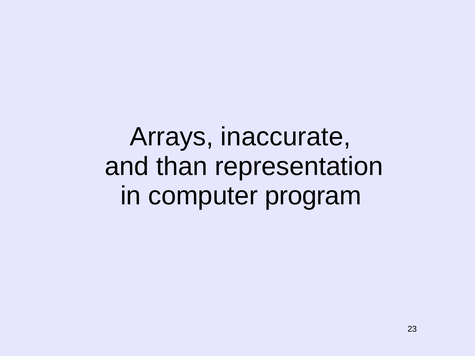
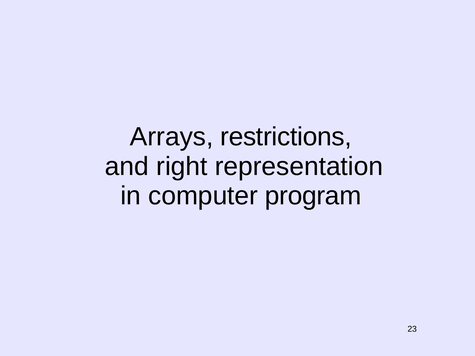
inaccurate: inaccurate -> restrictions
than: than -> right
